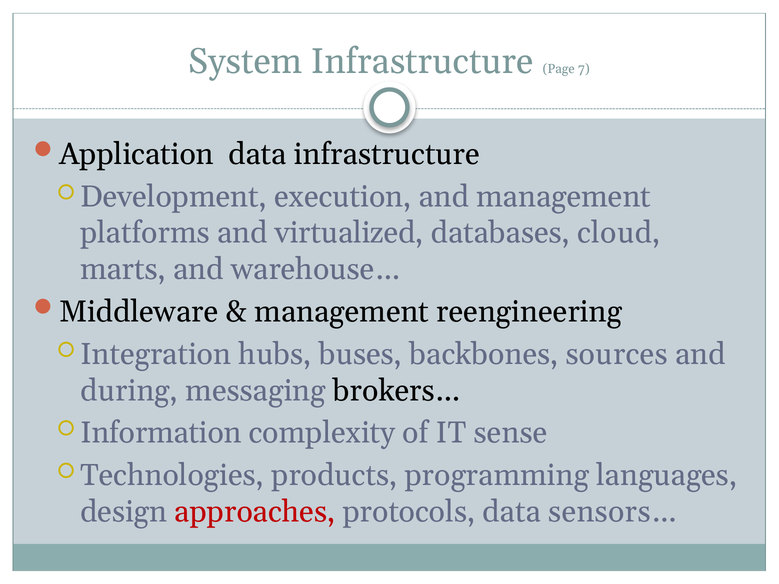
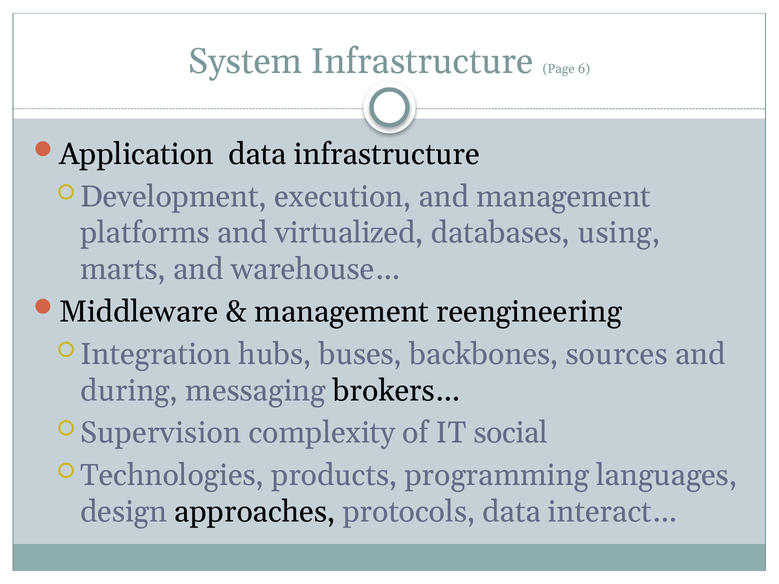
7: 7 -> 6
cloud: cloud -> using
Information: Information -> Supervision
sense: sense -> social
approaches colour: red -> black
sensors…: sensors… -> interact…
